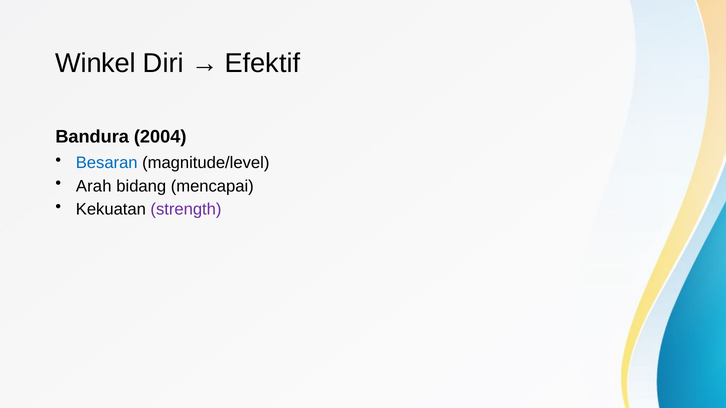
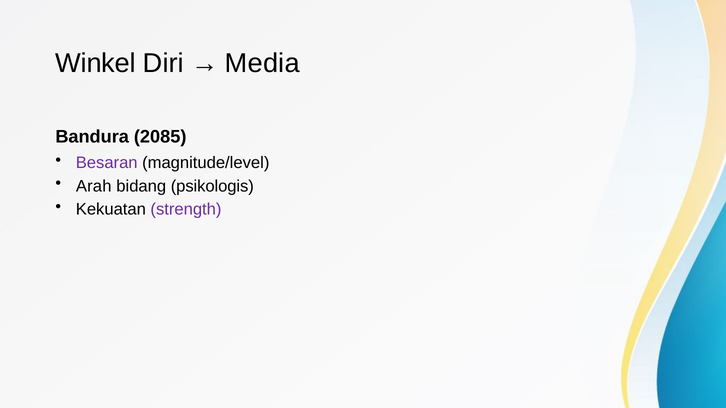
Efektif: Efektif -> Media
2004: 2004 -> 2085
Besaran colour: blue -> purple
mencapai: mencapai -> psikologis
